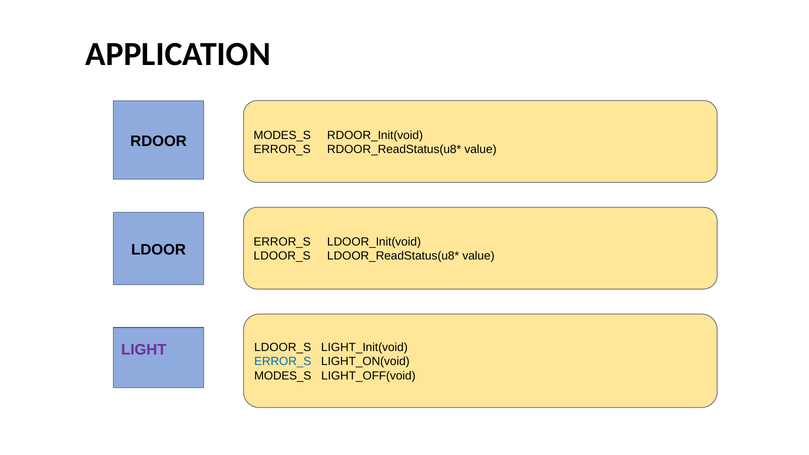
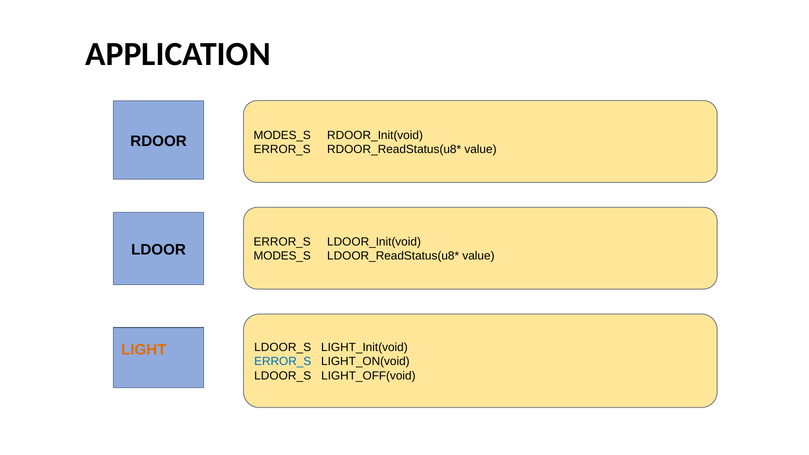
LDOOR_S at (282, 256): LDOOR_S -> MODES_S
LIGHT colour: purple -> orange
MODES_S at (283, 376): MODES_S -> LDOOR_S
